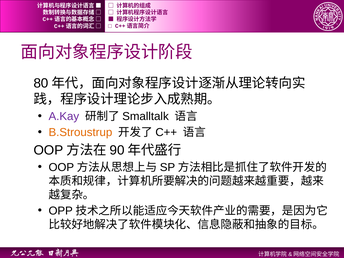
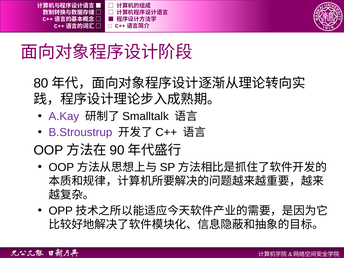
B.Stroustrup colour: orange -> purple
